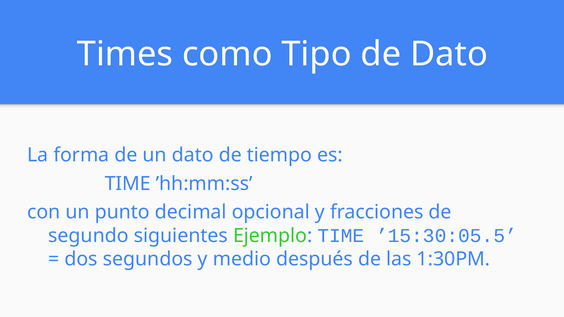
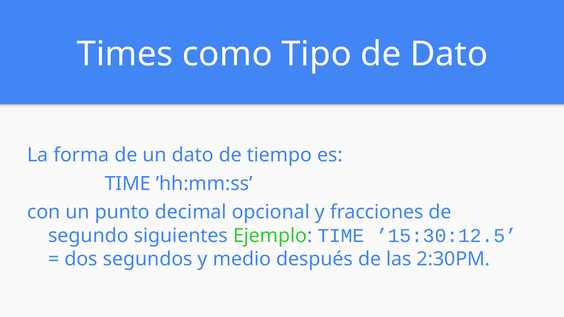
’15:30:05.5: ’15:30:05.5 -> ’15:30:12.5
1:30PM: 1:30PM -> 2:30PM
